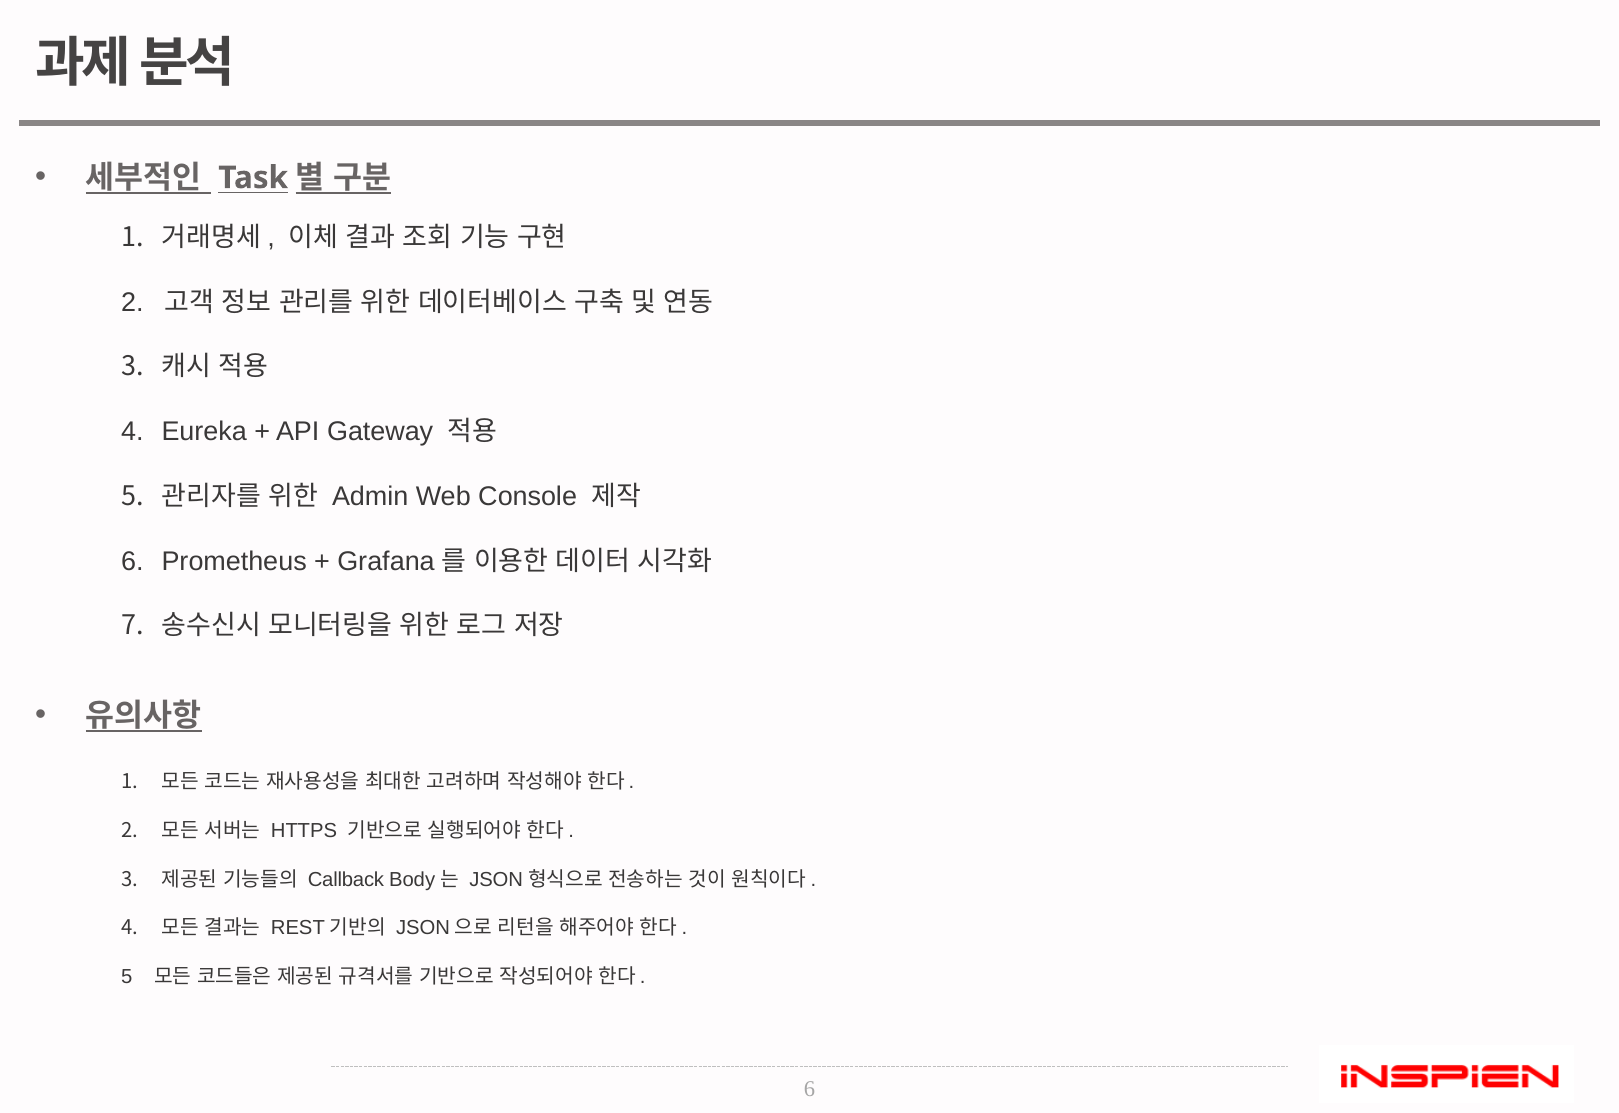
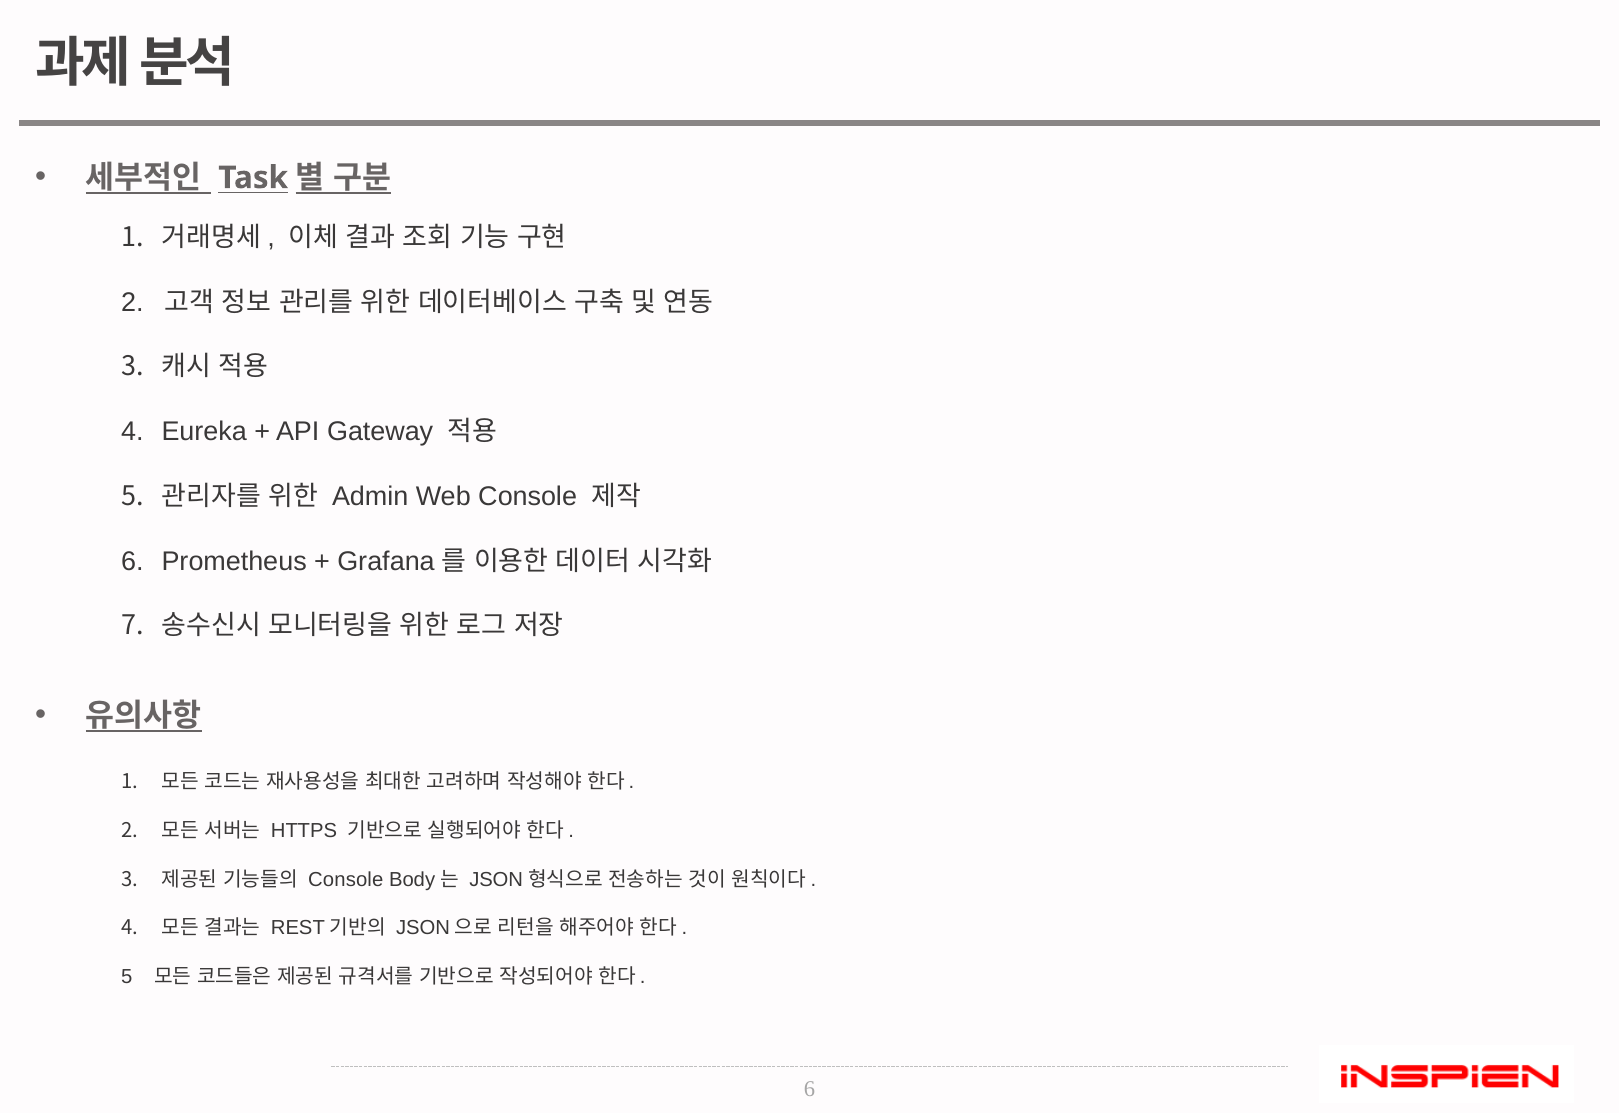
Callback at (346, 880): Callback -> Console
